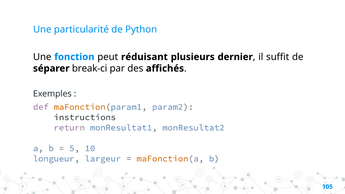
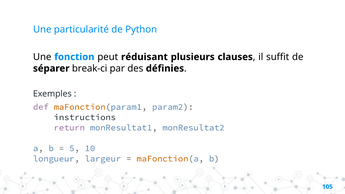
dernier: dernier -> clauses
affichés: affichés -> définies
